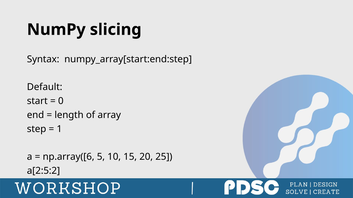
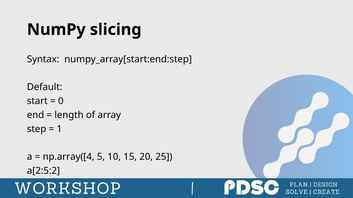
np.array([6: np.array([6 -> np.array([4
